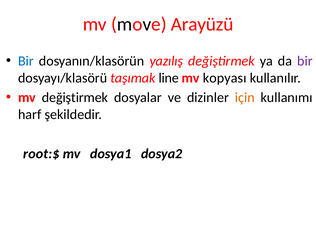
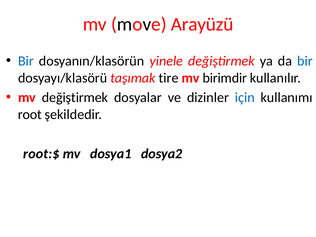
yazılış: yazılış -> yinele
bir at (305, 61) colour: purple -> blue
line: line -> tire
kopyası: kopyası -> birimdir
için colour: orange -> blue
harf: harf -> root
